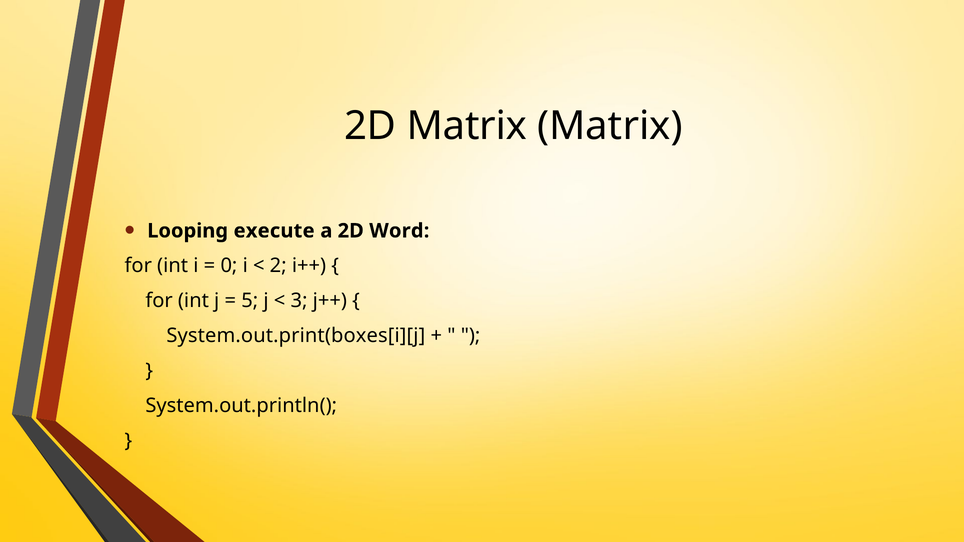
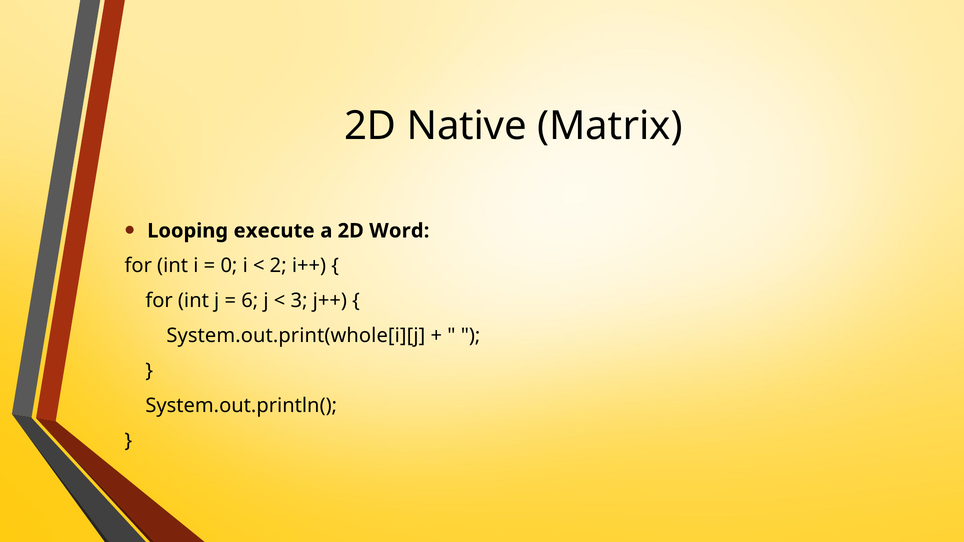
2D Matrix: Matrix -> Native
5: 5 -> 6
System.out.print(boxes[i][j: System.out.print(boxes[i][j -> System.out.print(whole[i][j
